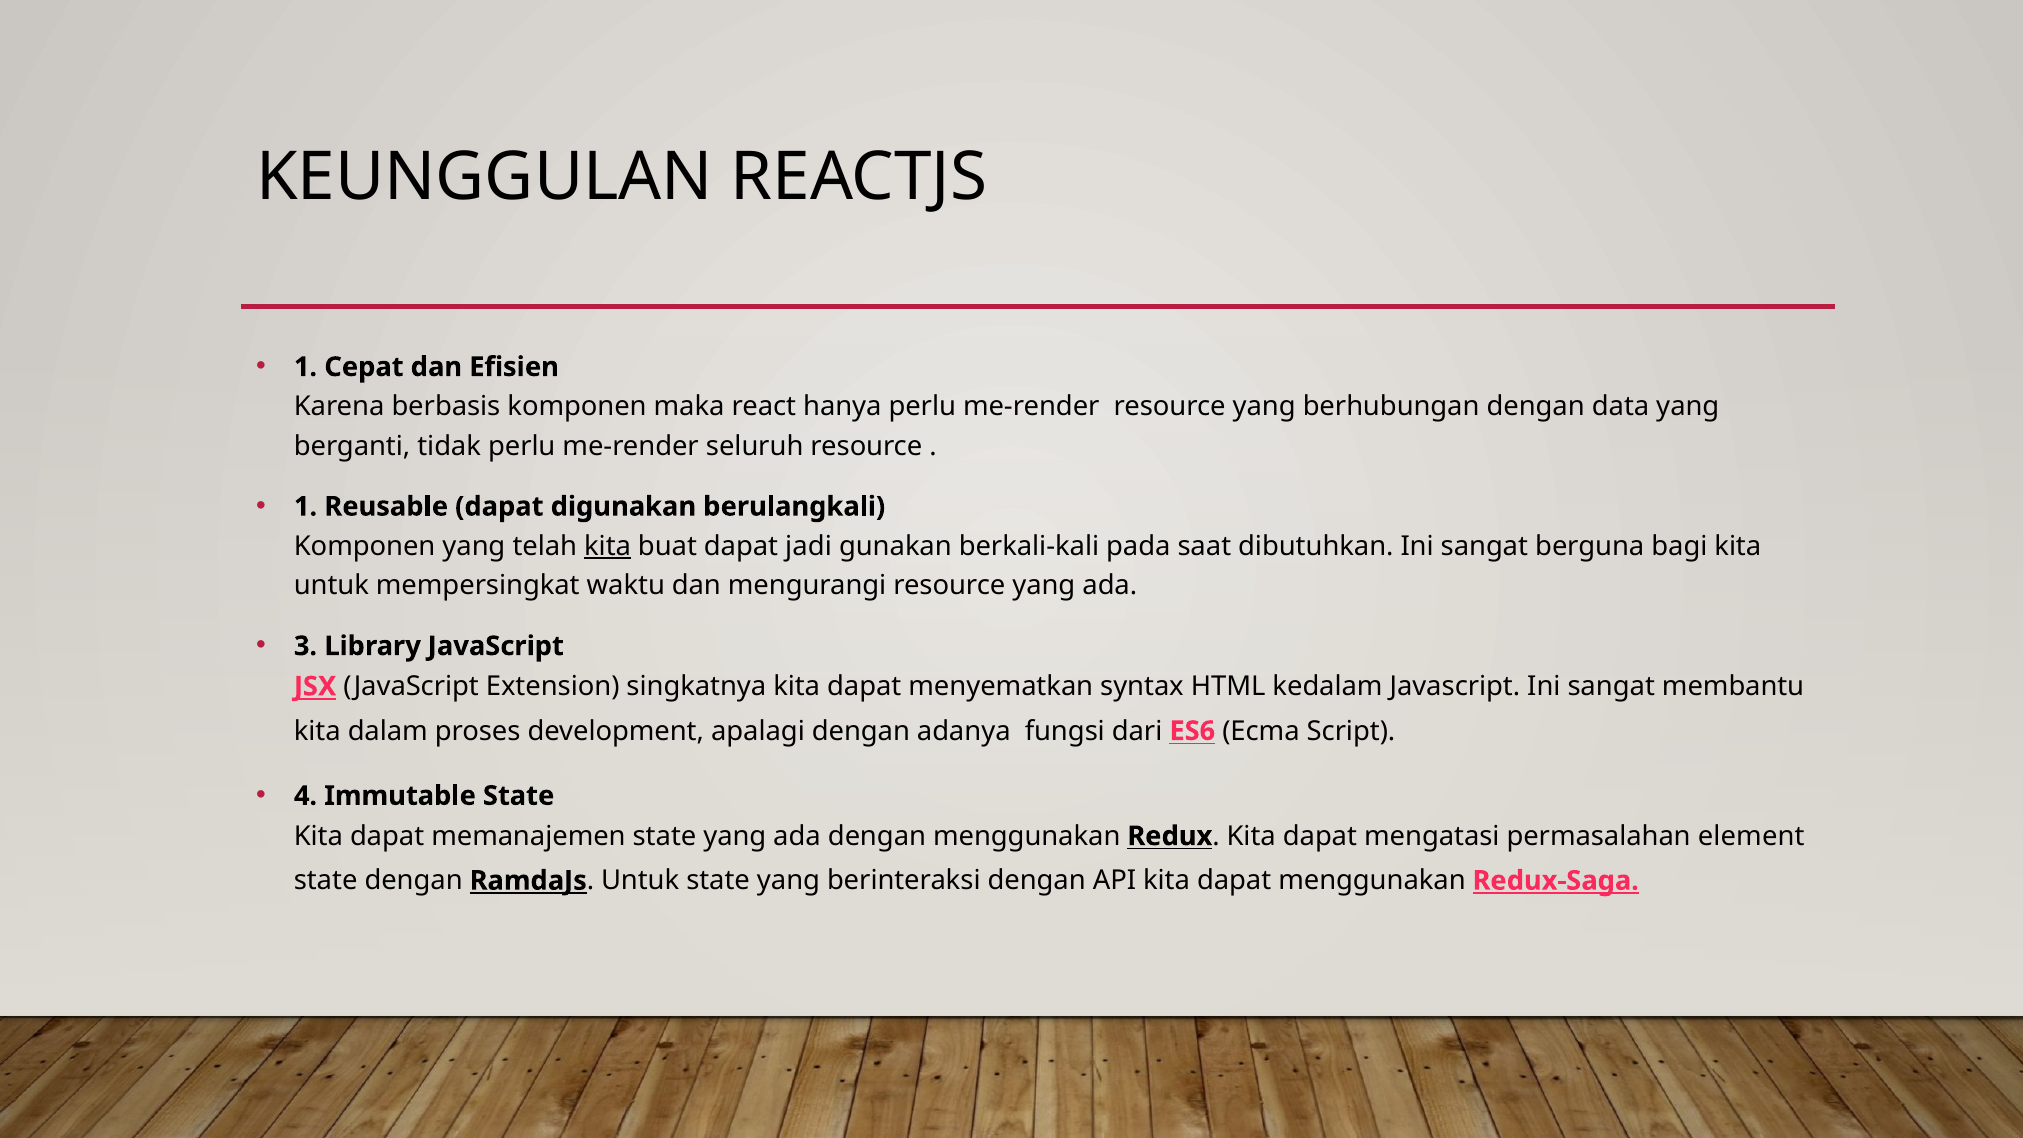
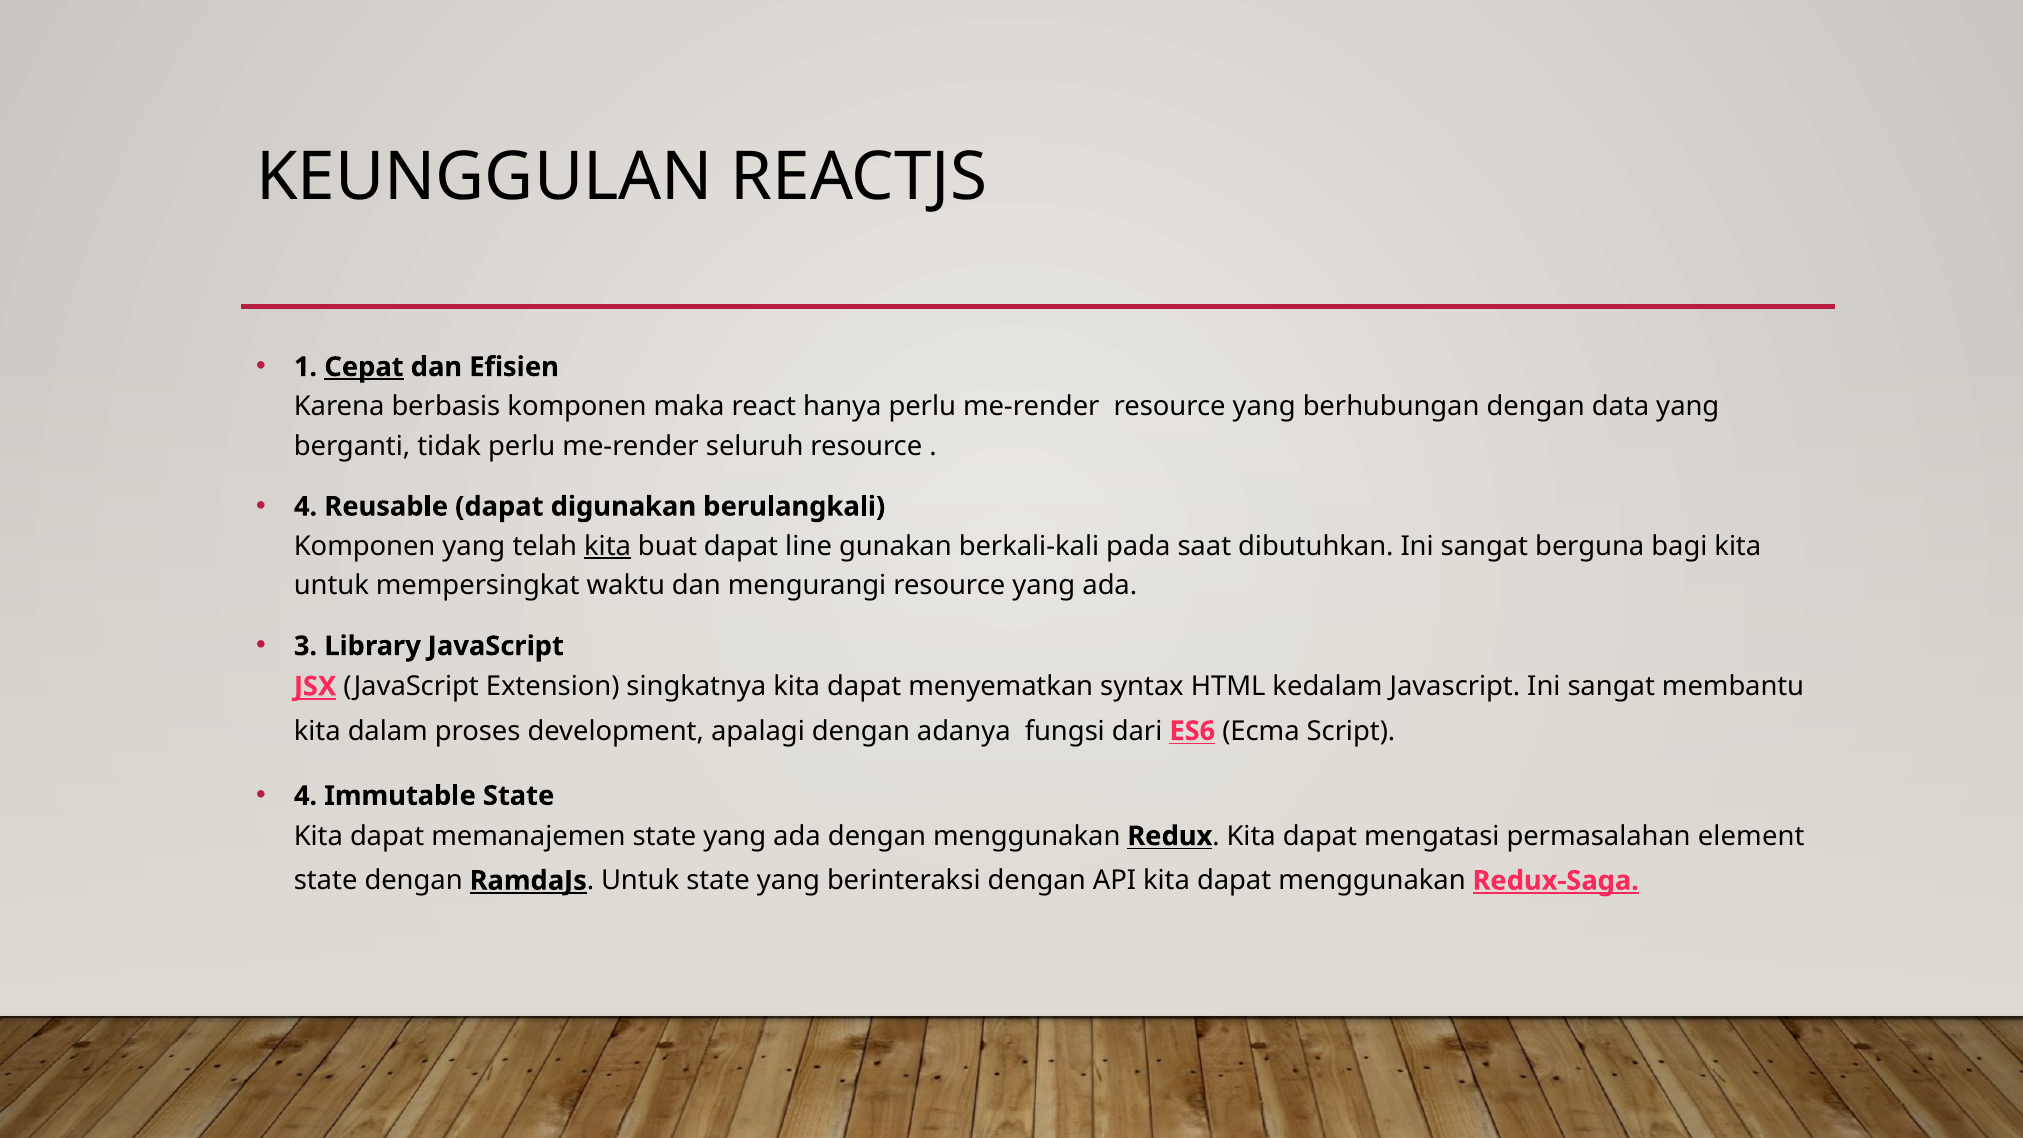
Cepat underline: none -> present
1 at (306, 507): 1 -> 4
jadi: jadi -> line
